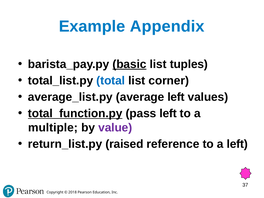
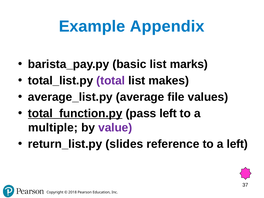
basic underline: present -> none
tuples: tuples -> marks
total colour: blue -> purple
corner: corner -> makes
average left: left -> file
raised: raised -> slides
